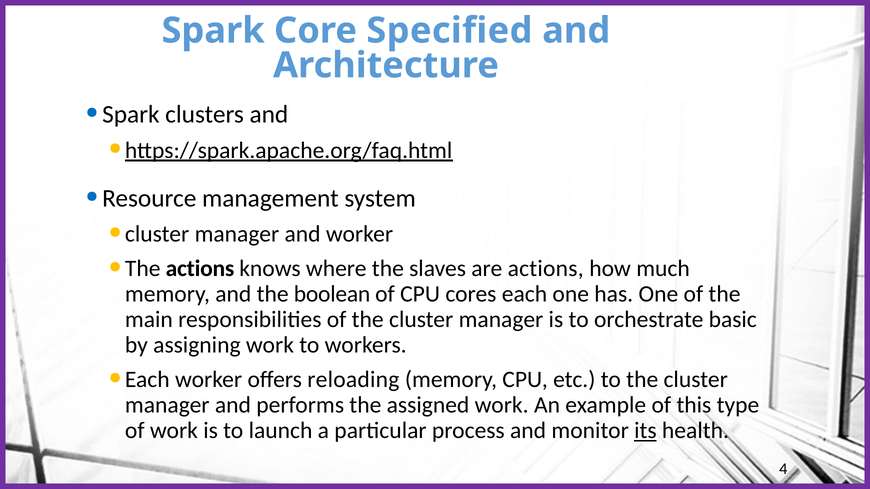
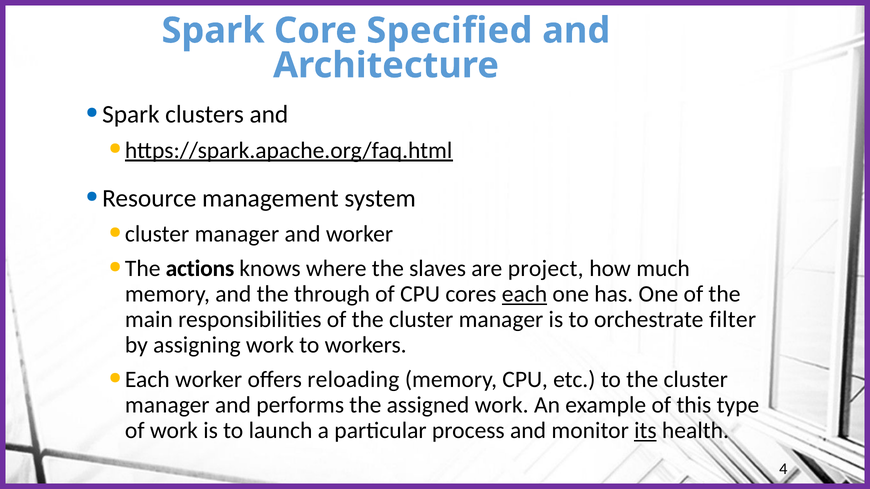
are actions: actions -> project
boolean: boolean -> through
each at (524, 294) underline: none -> present
basic: basic -> filter
